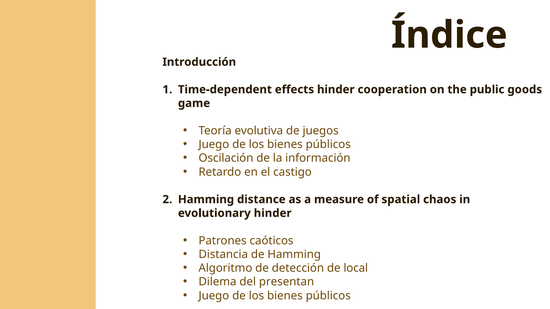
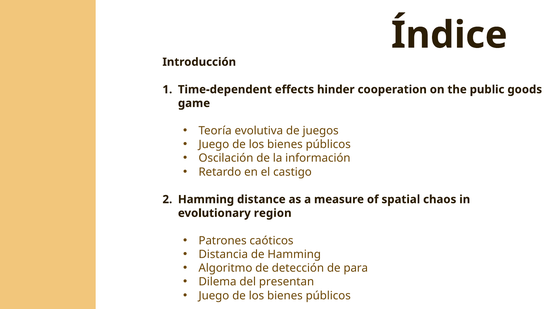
evolutionary hinder: hinder -> region
local: local -> para
